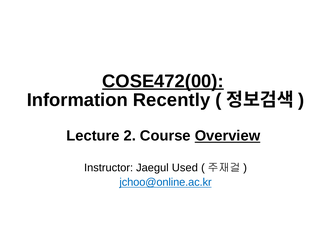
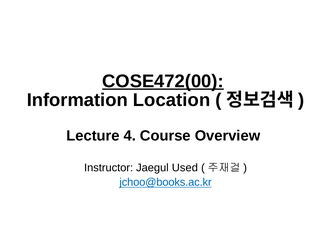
Recently: Recently -> Location
2: 2 -> 4
Overview underline: present -> none
jchoo@online.ac.kr: jchoo@online.ac.kr -> jchoo@books.ac.kr
